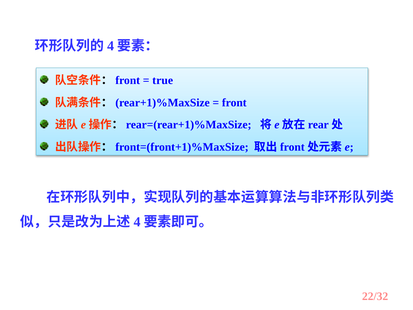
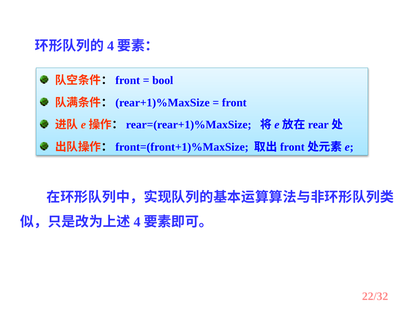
true: true -> bool
